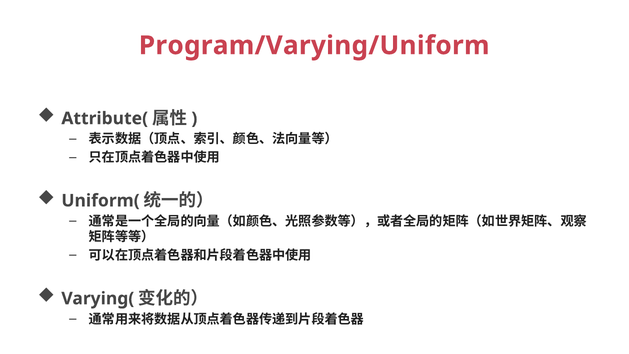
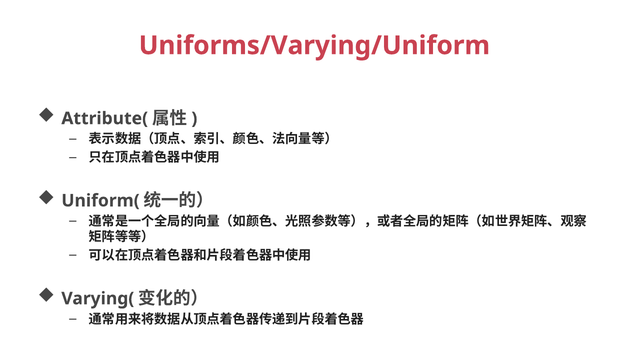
Program/Varying/Uniform: Program/Varying/Uniform -> Uniforms/Varying/Uniform
